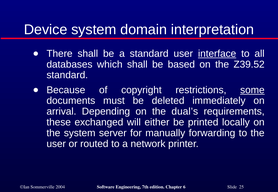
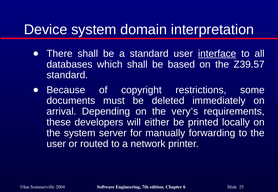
Z39.52: Z39.52 -> Z39.57
some underline: present -> none
dual’s: dual’s -> very’s
exchanged: exchanged -> developers
